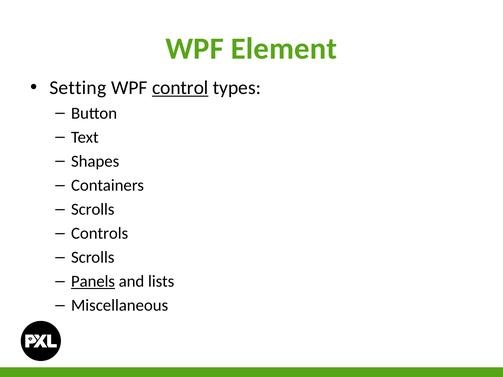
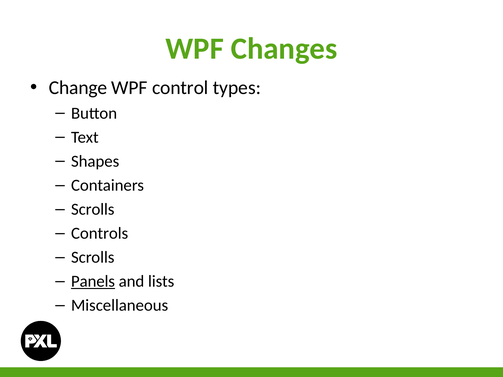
Element: Element -> Changes
Setting: Setting -> Change
control underline: present -> none
